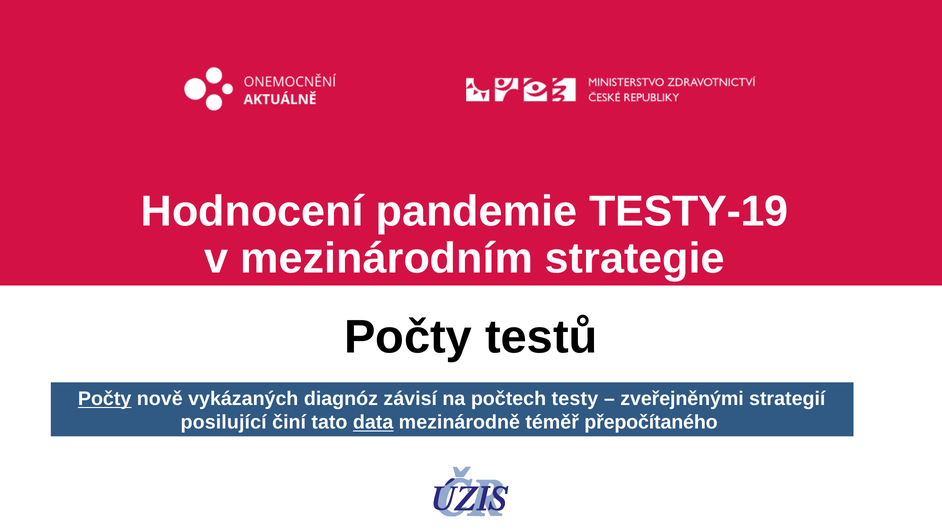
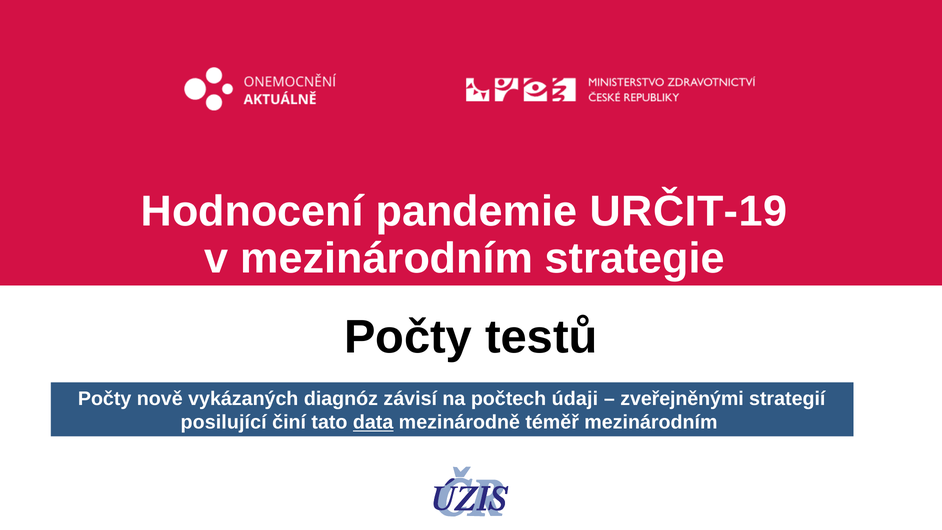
TESTY-19: TESTY-19 -> URČIT-19
Počty at (105, 399) underline: present -> none
testy: testy -> údaji
téměř přepočítaného: přepočítaného -> mezinárodním
